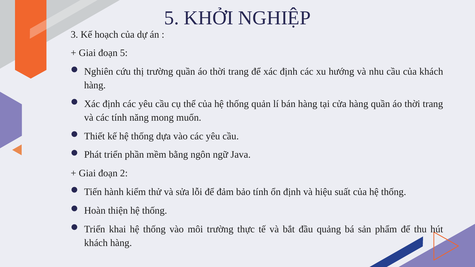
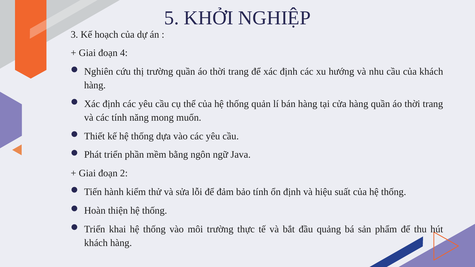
đoạn 5: 5 -> 4
